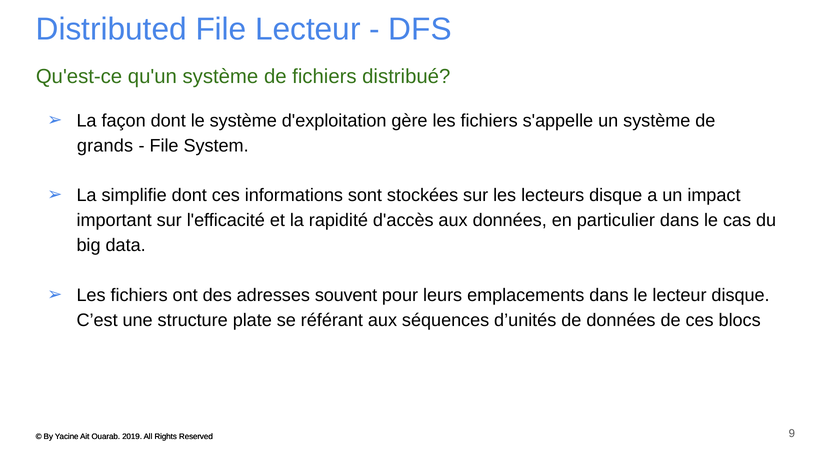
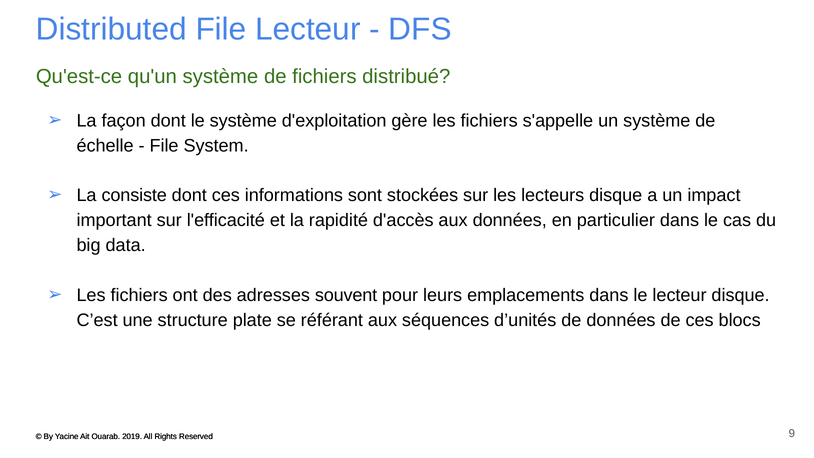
grands: grands -> échelle
simplifie: simplifie -> consiste
